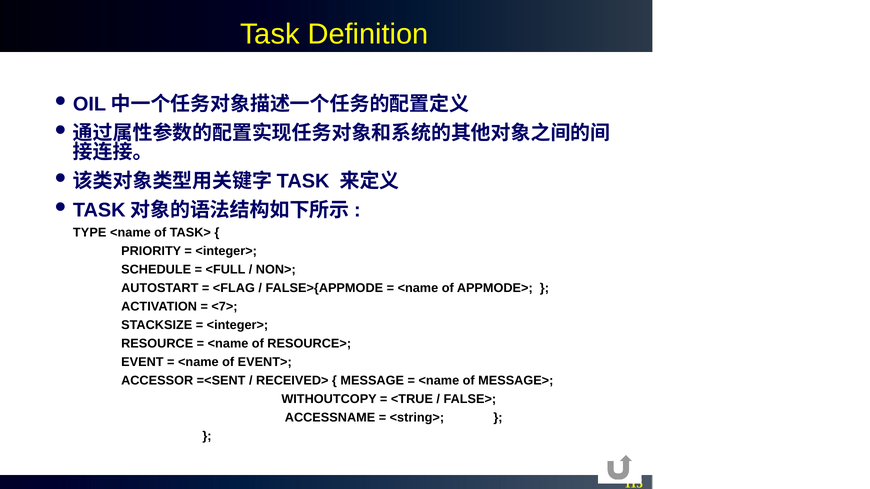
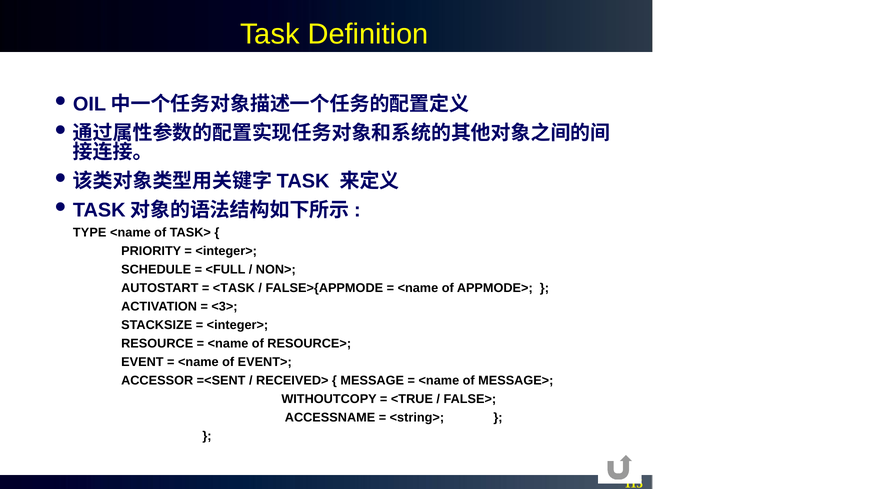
<FLAG: <FLAG -> <TASK
<7>: <7> -> <3>
